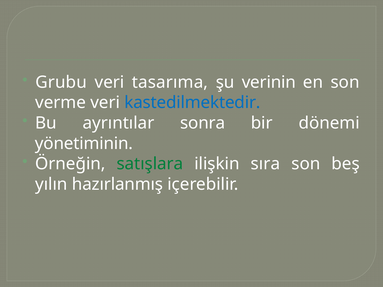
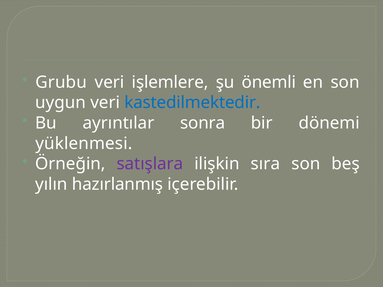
tasarıma: tasarıma -> işlemlere
verinin: verinin -> önemli
verme: verme -> uygun
yönetiminin: yönetiminin -> yüklenmesi
satışlara colour: green -> purple
